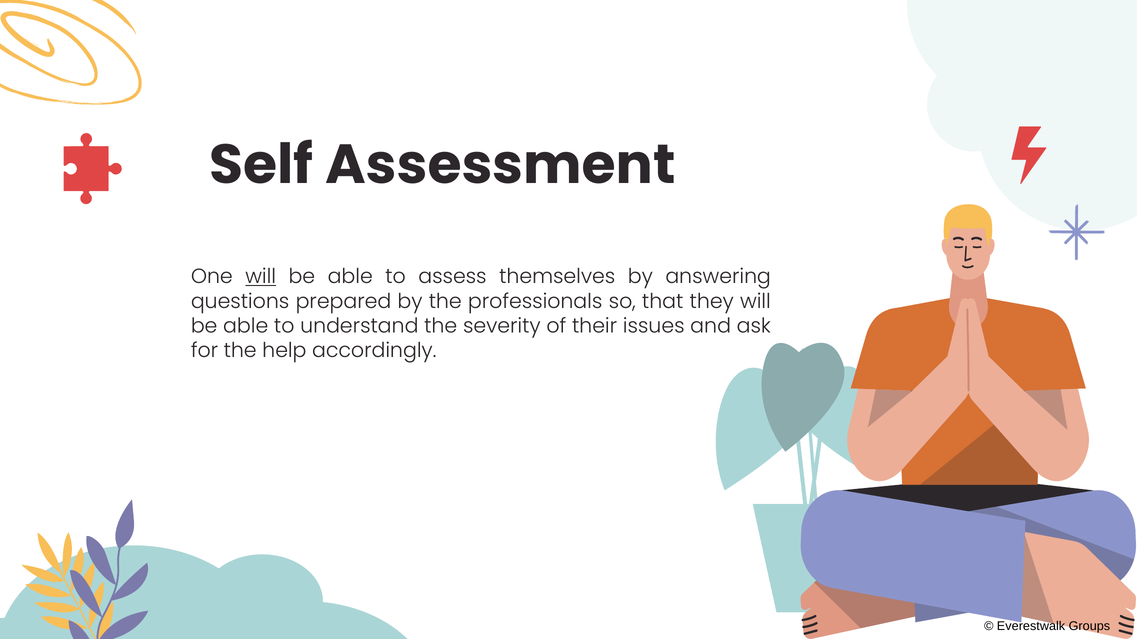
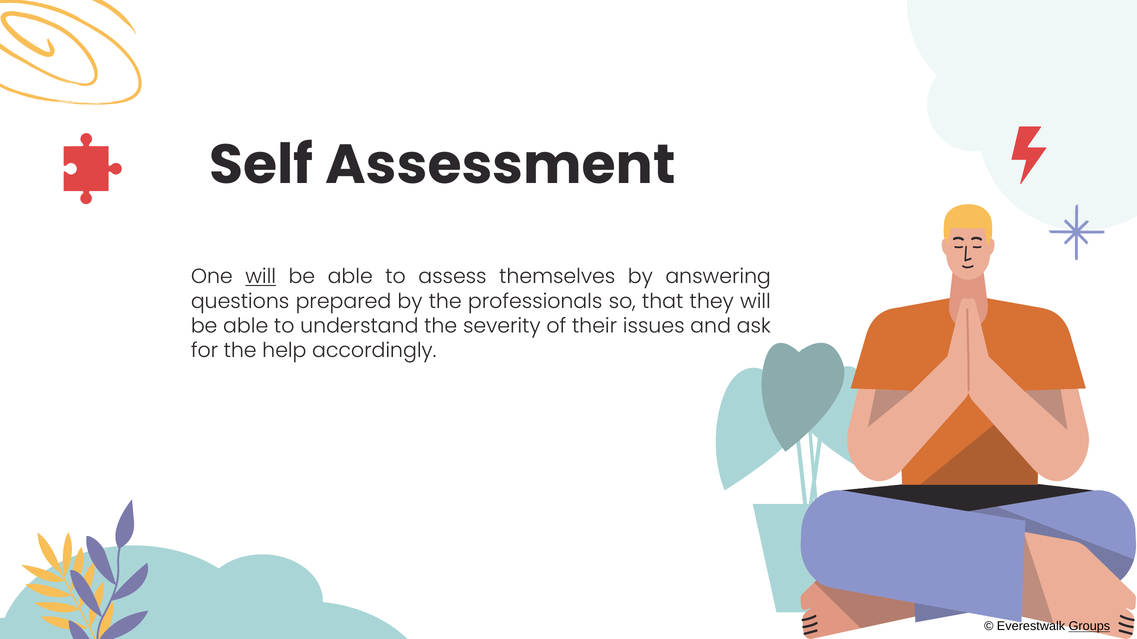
Groups underline: none -> present
